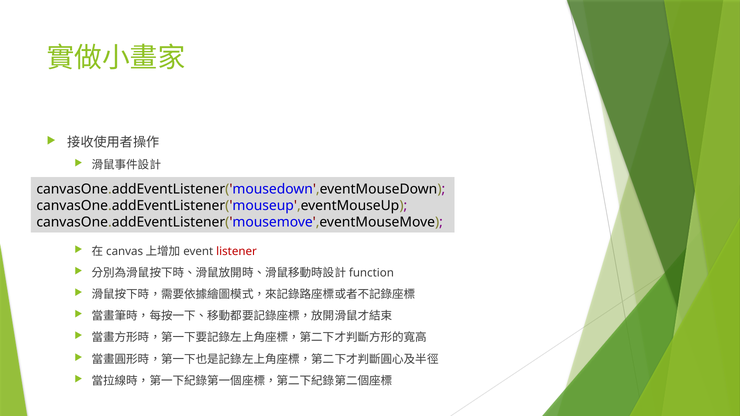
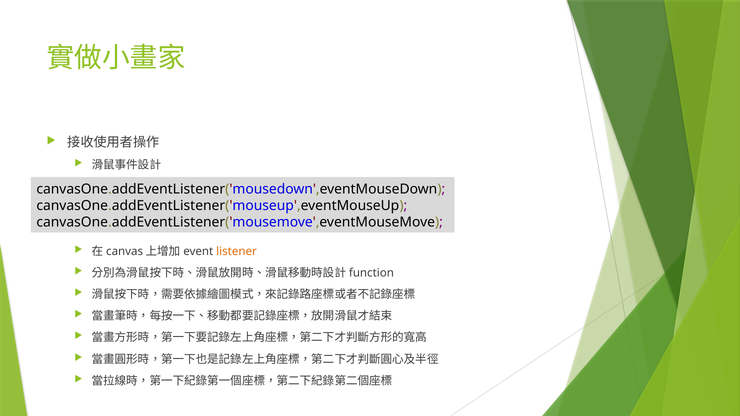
listener colour: red -> orange
